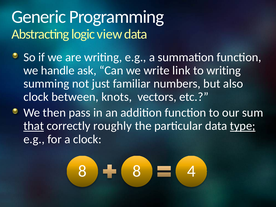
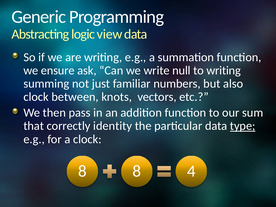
handle: handle -> ensure
link: link -> null
that underline: present -> none
roughly: roughly -> identity
